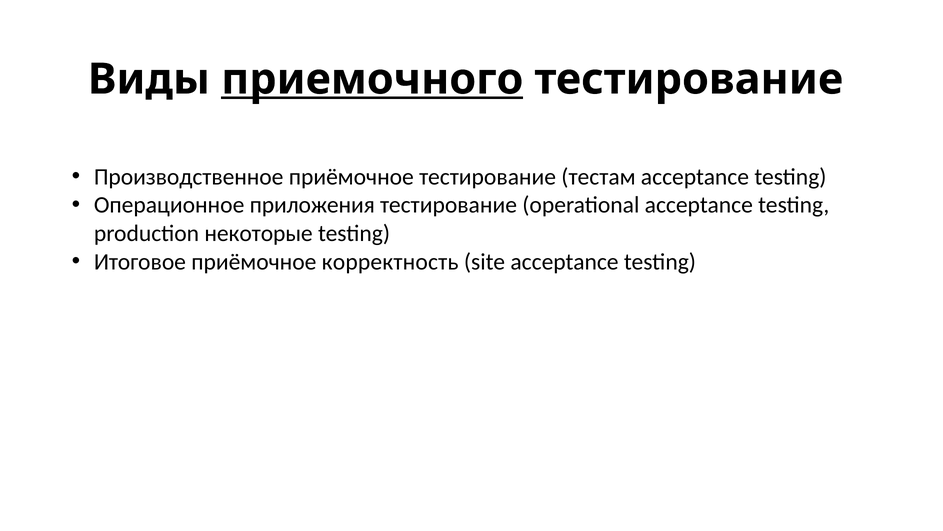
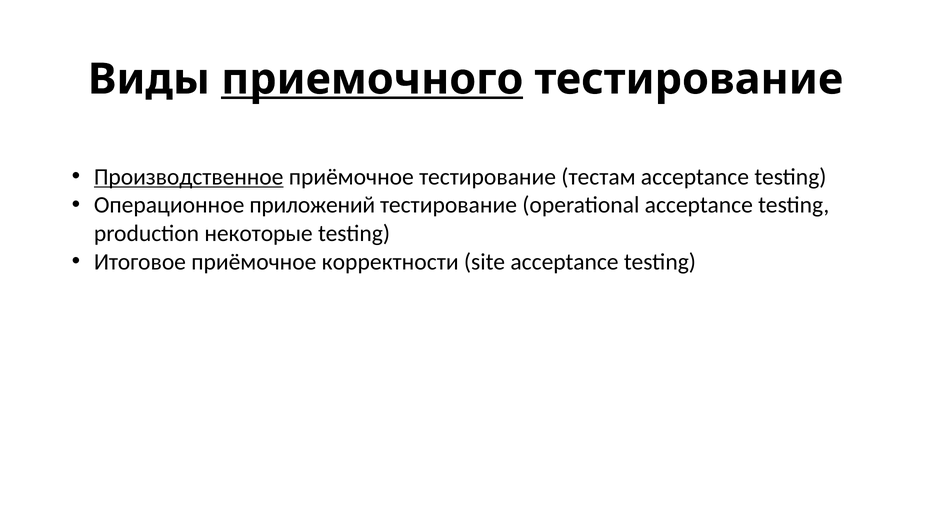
Производственное underline: none -> present
приложения: приложения -> приложений
корректность: корректность -> корректности
